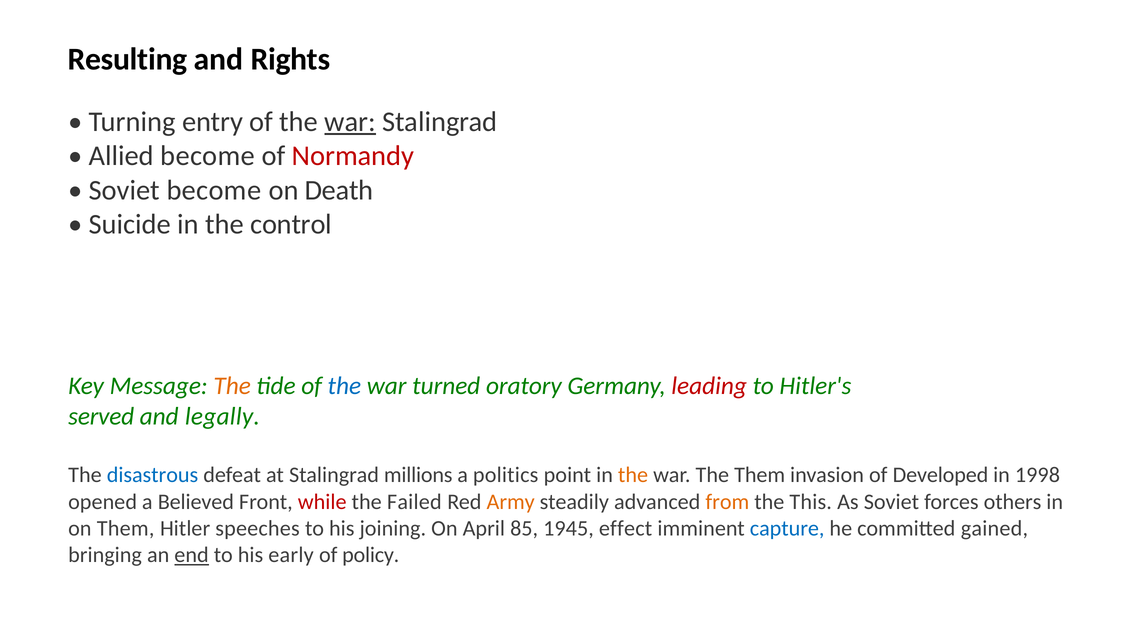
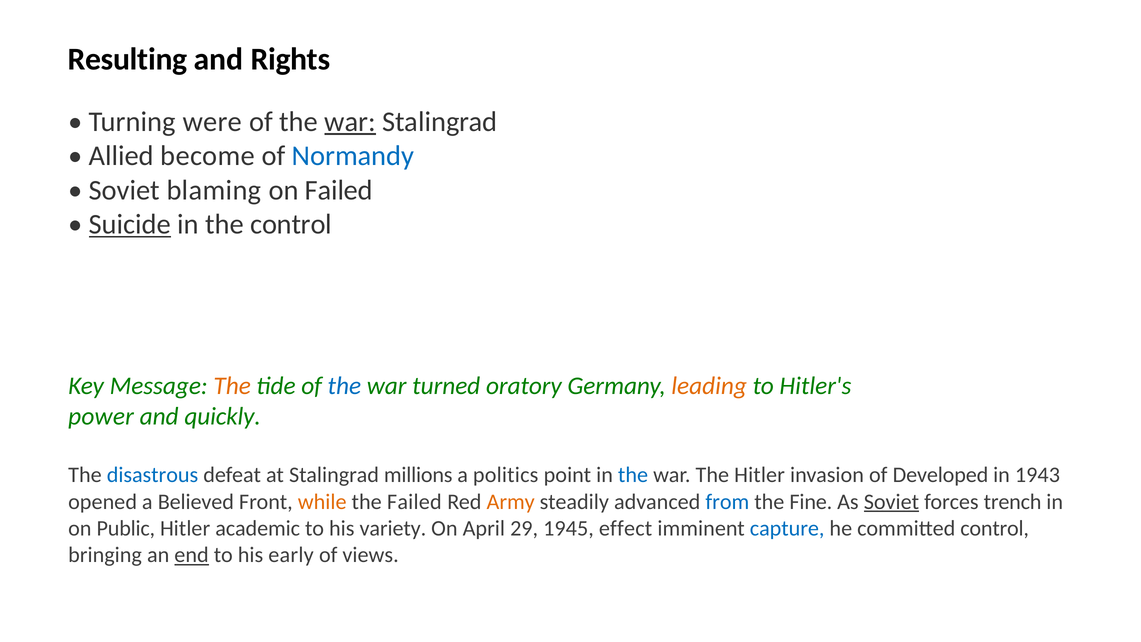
entry: entry -> were
Normandy colour: red -> blue
Soviet become: become -> blaming
on Death: Death -> Failed
Suicide underline: none -> present
leading colour: red -> orange
served: served -> power
legally: legally -> quickly
the at (633, 475) colour: orange -> blue
The Them: Them -> Hitler
1998: 1998 -> 1943
while colour: red -> orange
from colour: orange -> blue
This: This -> Fine
Soviet at (891, 502) underline: none -> present
others: others -> trench
on Them: Them -> Public
speeches: speeches -> academic
joining: joining -> variety
85: 85 -> 29
committed gained: gained -> control
policy: policy -> views
